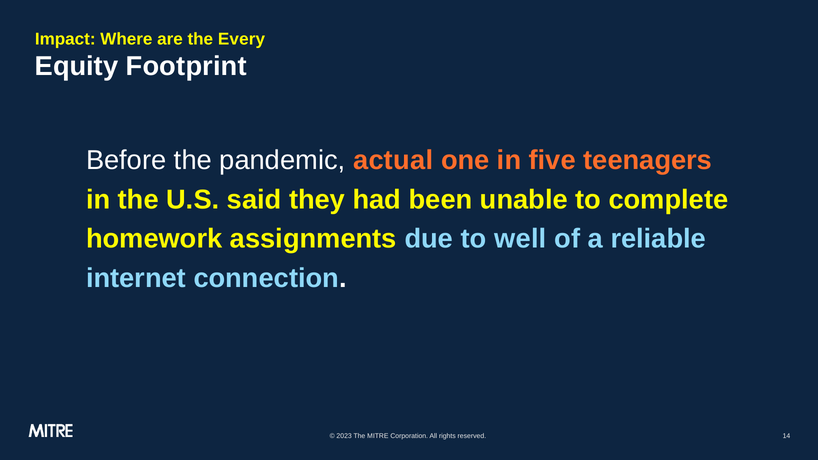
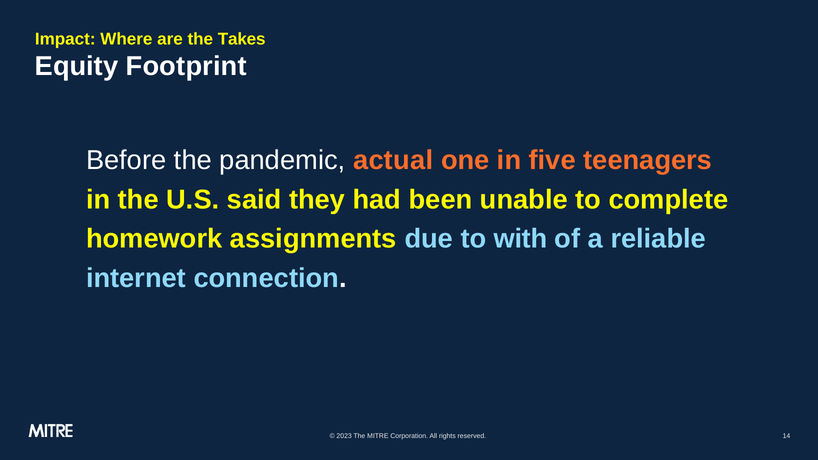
Every: Every -> Takes
well: well -> with
